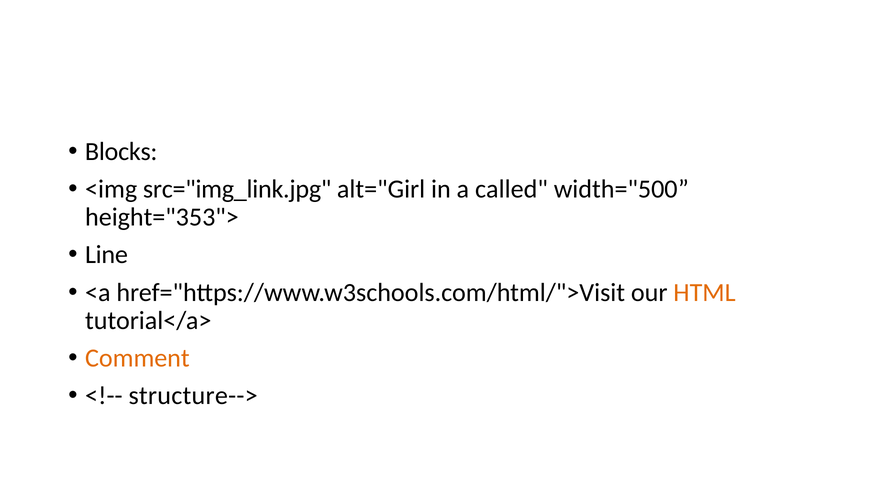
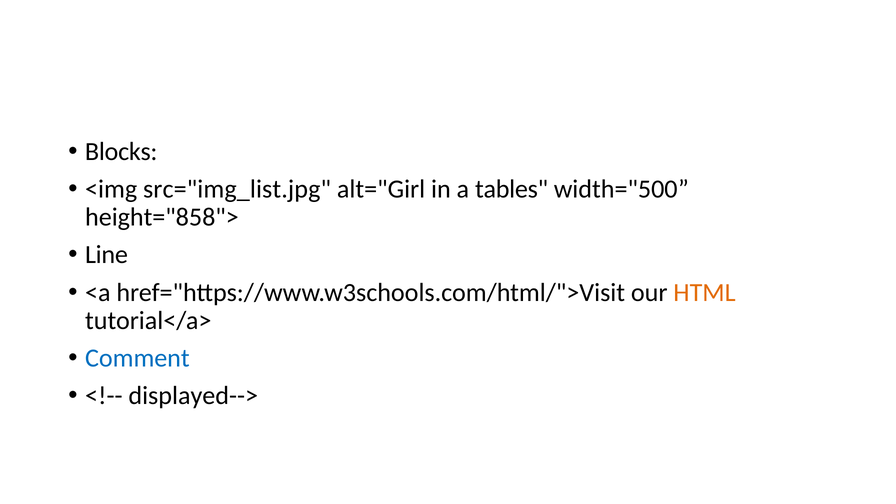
src="img_link.jpg: src="img_link.jpg -> src="img_list.jpg
called: called -> tables
height="353">: height="353"> -> height="858">
Comment colour: orange -> blue
structure-->: structure--> -> displayed-->
